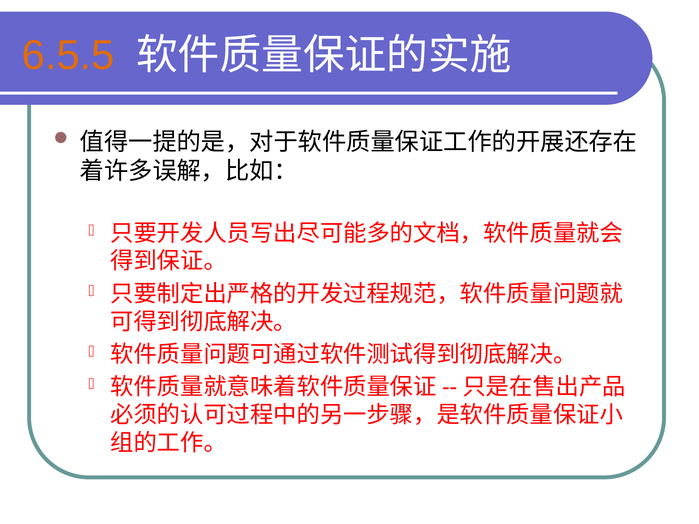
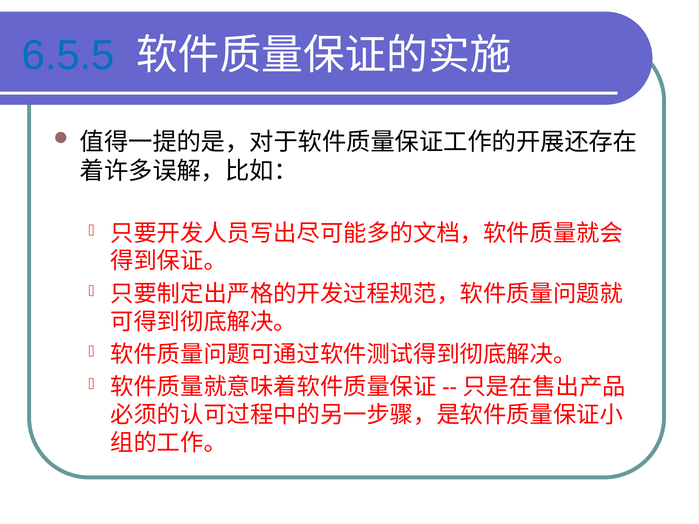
6.5.5 colour: orange -> blue
